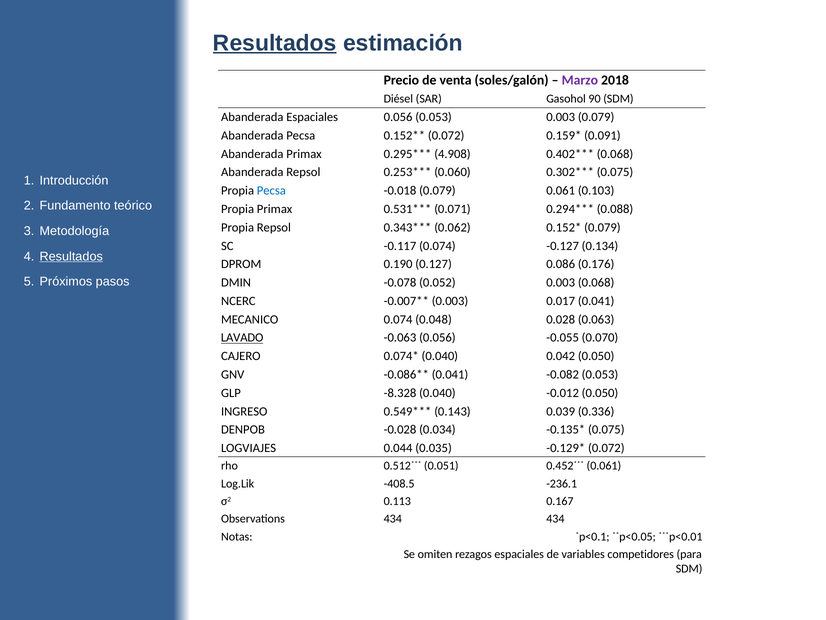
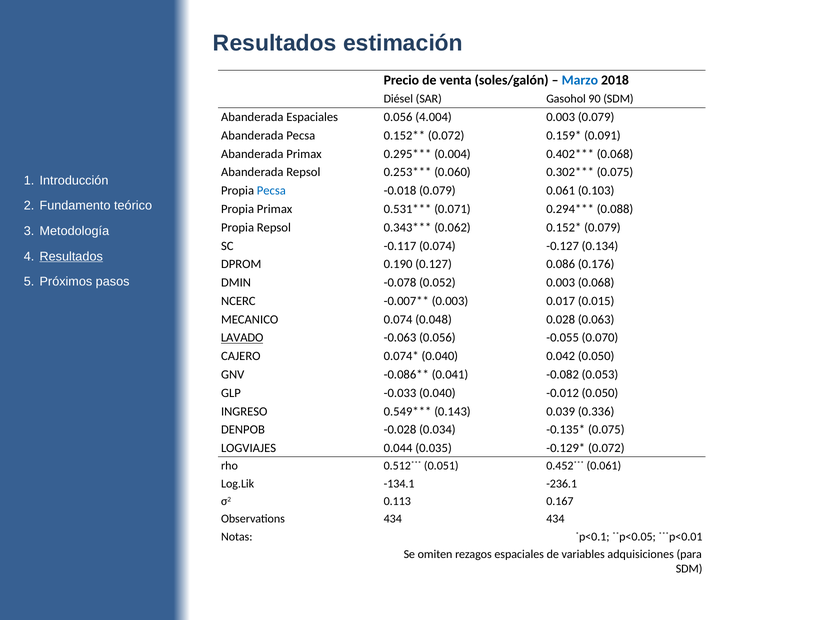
Resultados at (275, 43) underline: present -> none
Marzo colour: purple -> blue
0.056 0.053: 0.053 -> 4.004
4.908: 4.908 -> 0.004
0.017 0.041: 0.041 -> 0.015
-8.328: -8.328 -> -0.033
-408.5: -408.5 -> -134.1
competidores: competidores -> adquisiciones
